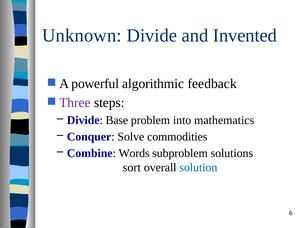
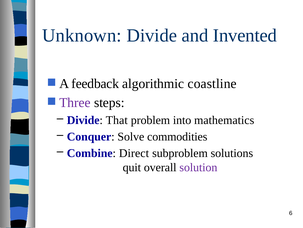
powerful: powerful -> feedback
feedback: feedback -> coastline
Base: Base -> That
Words: Words -> Direct
sort: sort -> quit
solution colour: blue -> purple
